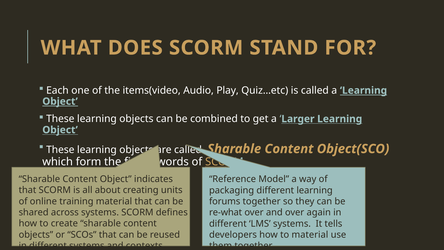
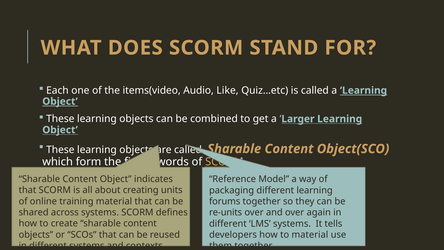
Play: Play -> Like
re-what: re-what -> re-units
